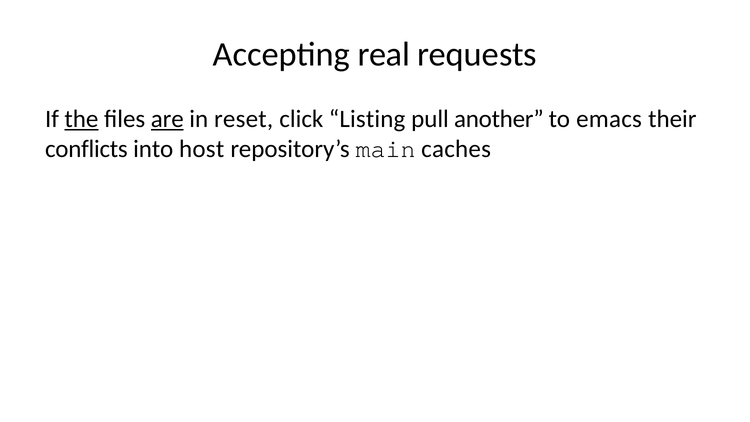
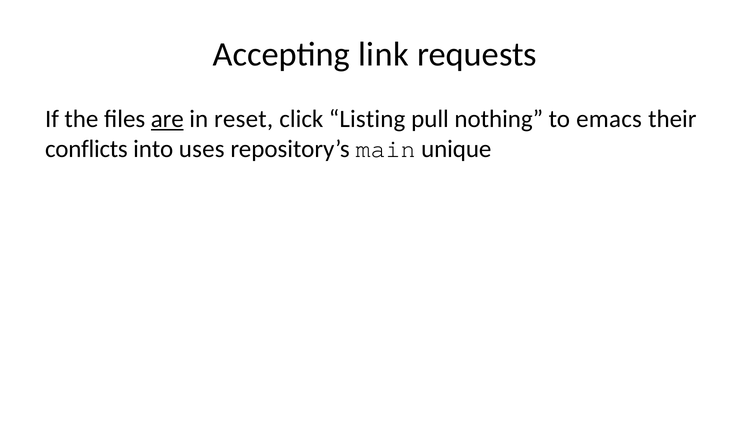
real: real -> link
the underline: present -> none
another: another -> nothing
host: host -> uses
caches: caches -> unique
